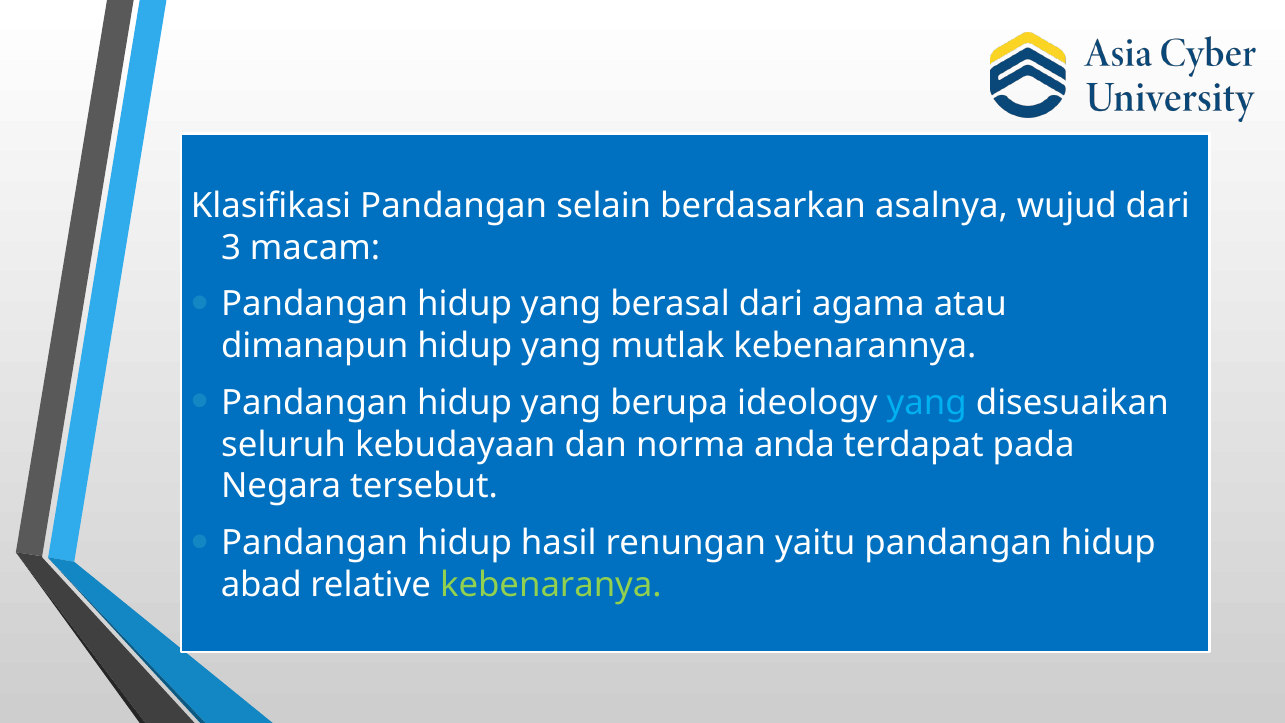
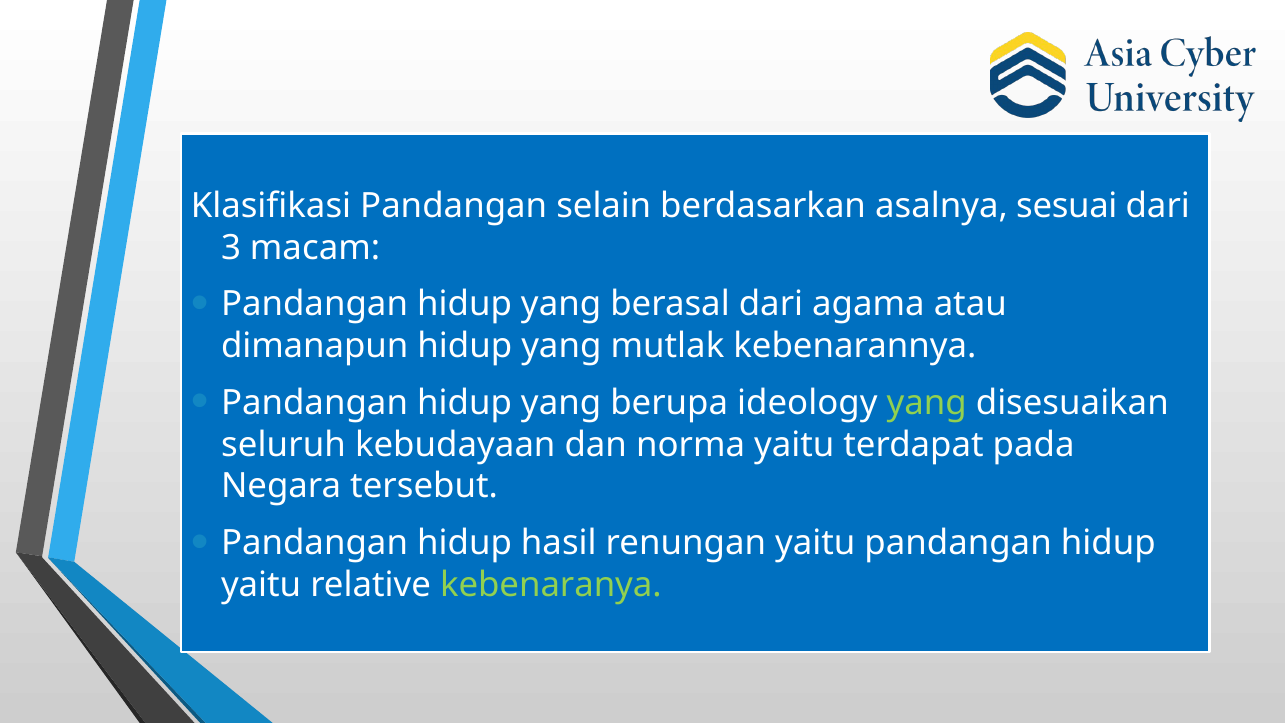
wujud: wujud -> sesuai
yang at (927, 403) colour: light blue -> light green
norma anda: anda -> yaitu
abad at (261, 585): abad -> yaitu
